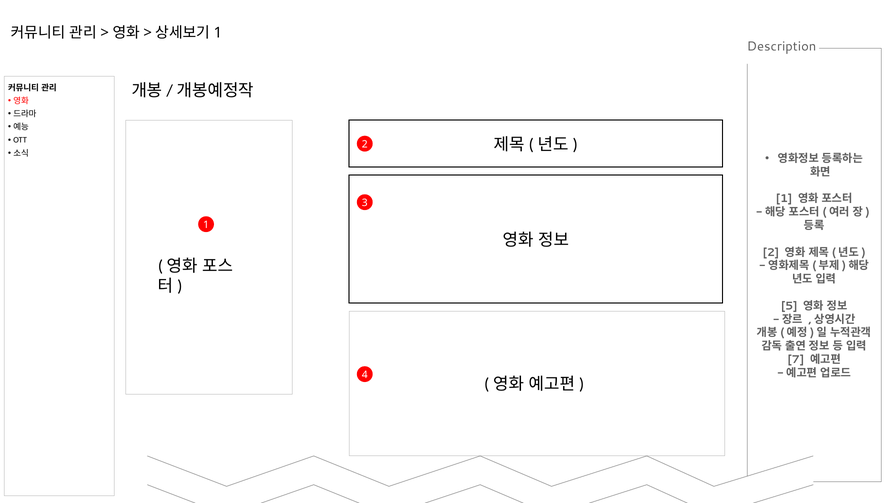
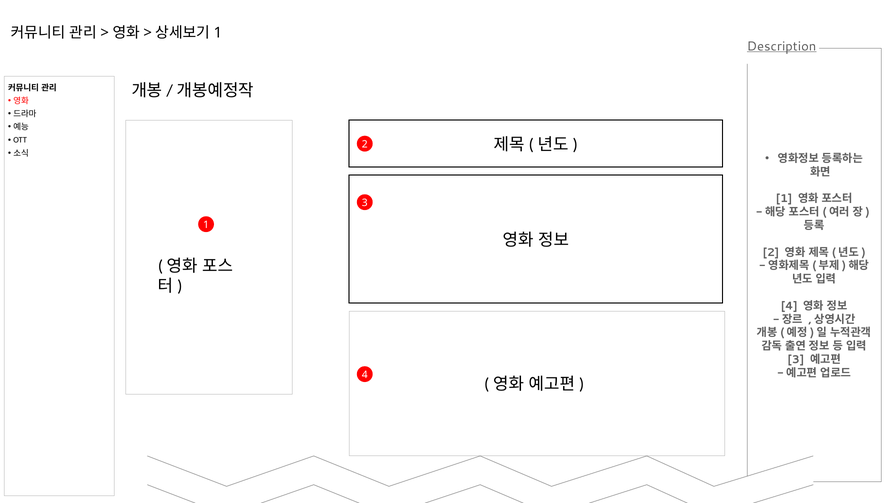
Description underline: none -> present
5 at (789, 306): 5 -> 4
7 at (796, 360): 7 -> 3
